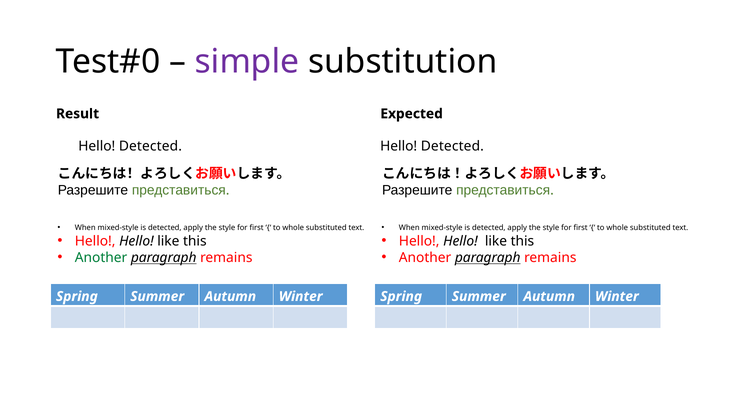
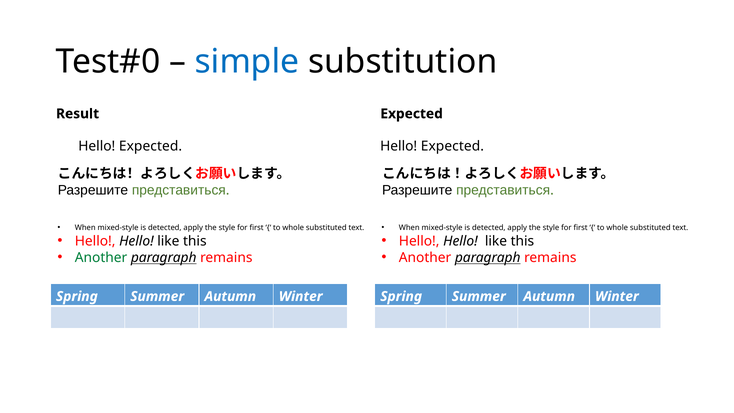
simple colour: purple -> blue
Detected at (150, 146): Detected -> Expected
Detected at (452, 146): Detected -> Expected
